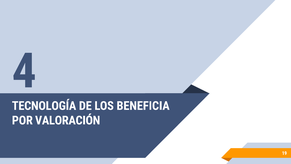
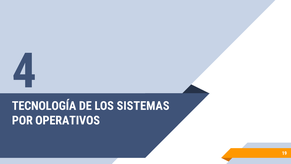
BENEFICIA: BENEFICIA -> SISTEMAS
VALORACIÓN: VALORACIÓN -> OPERATIVOS
